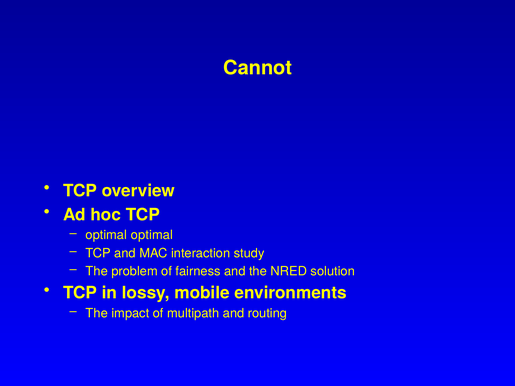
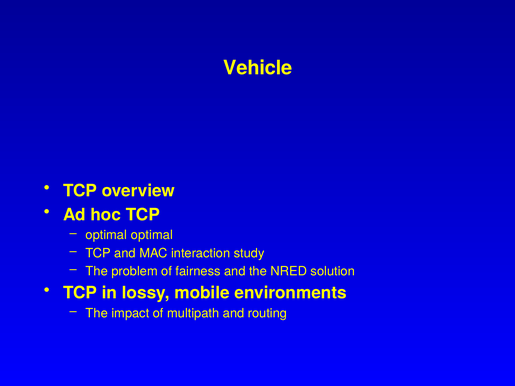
Cannot: Cannot -> Vehicle
